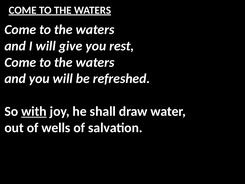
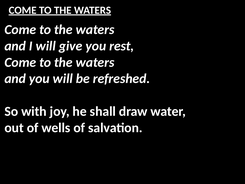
with underline: present -> none
